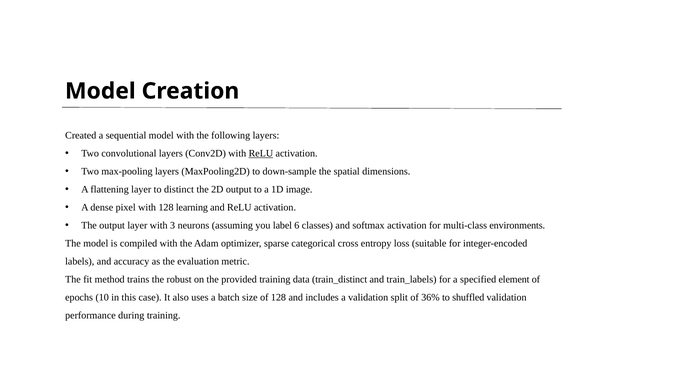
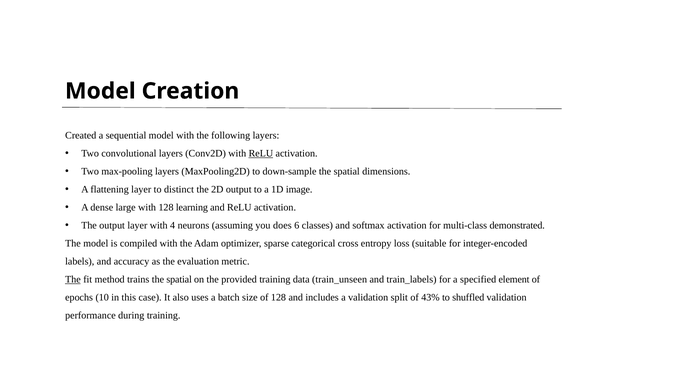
pixel: pixel -> large
3: 3 -> 4
label: label -> does
environments: environments -> demonstrated
The at (73, 280) underline: none -> present
trains the robust: robust -> spatial
train_distinct: train_distinct -> train_unseen
36%: 36% -> 43%
